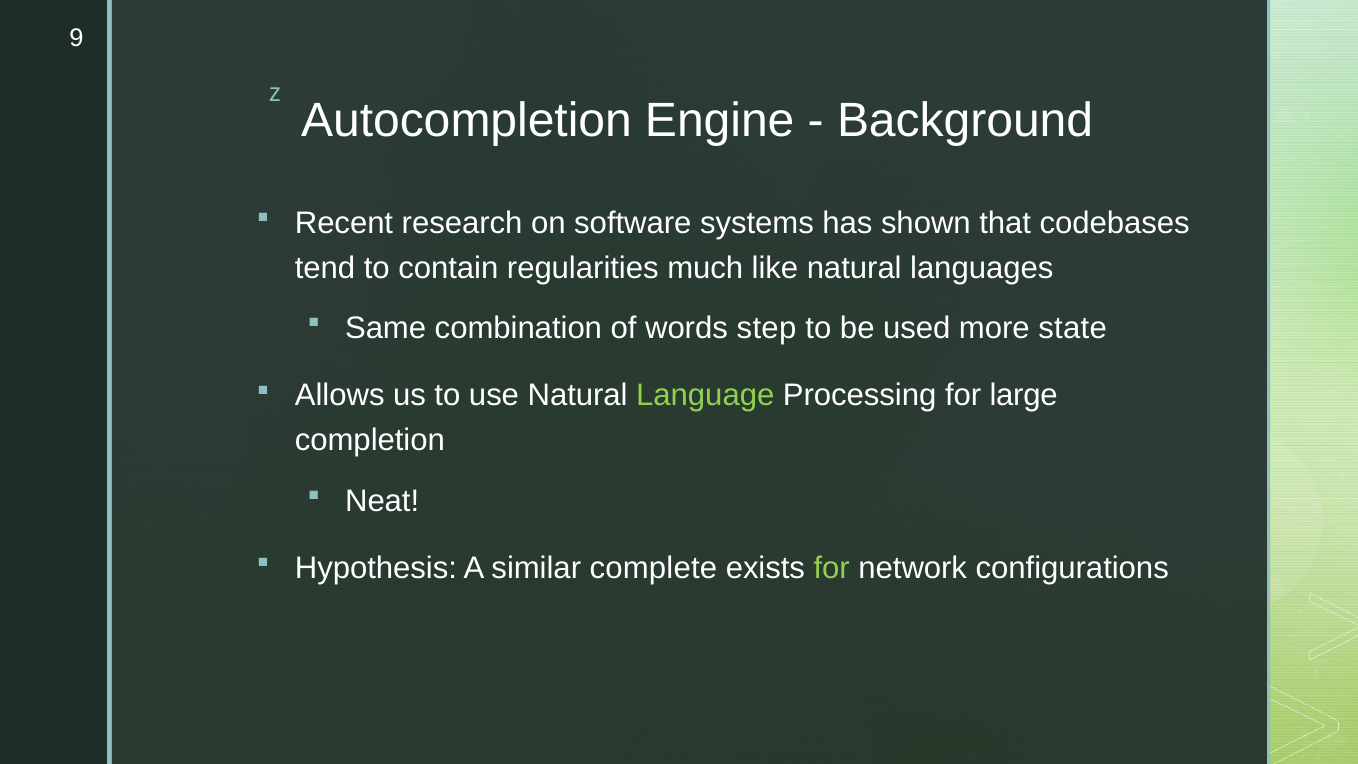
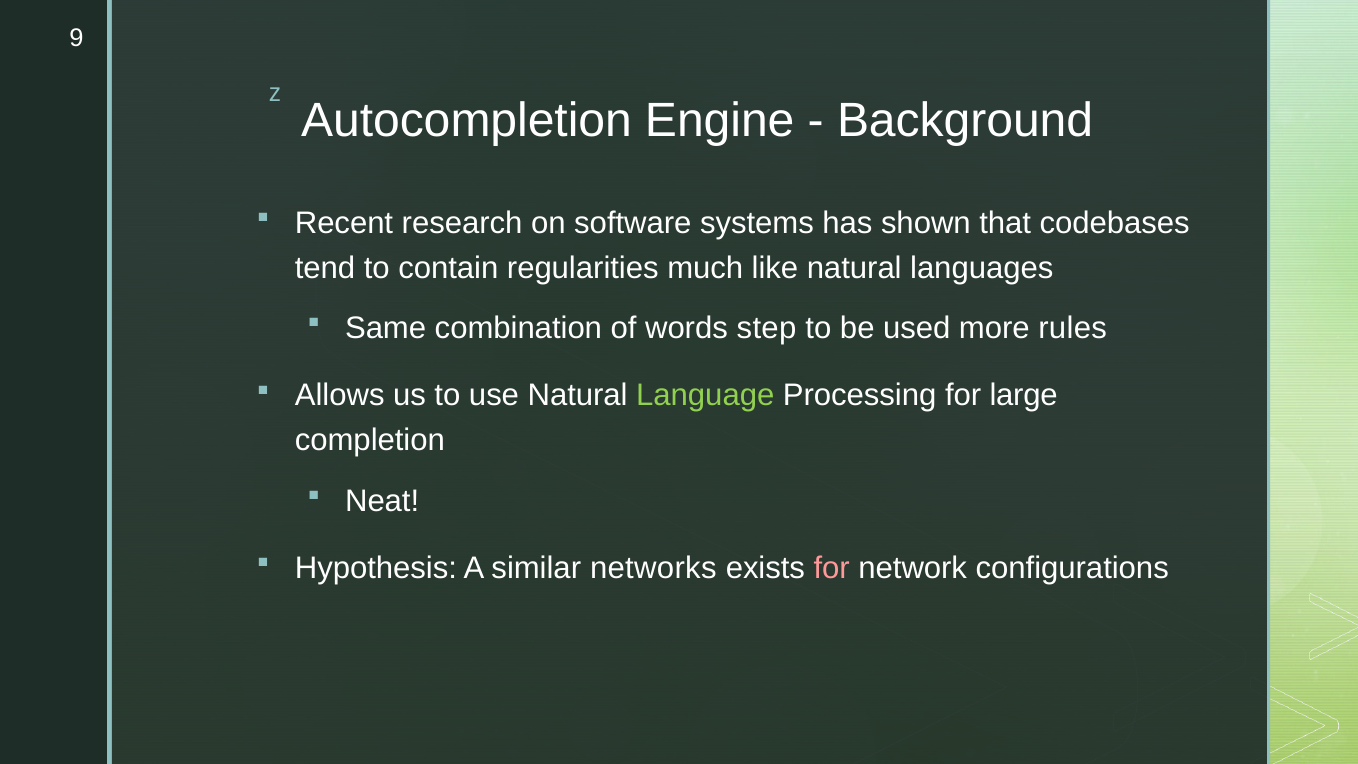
state: state -> rules
complete: complete -> networks
for at (832, 568) colour: light green -> pink
